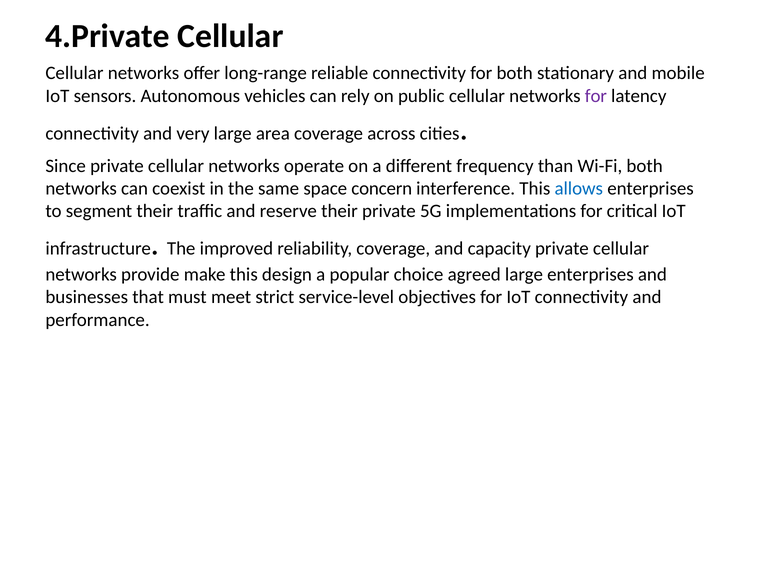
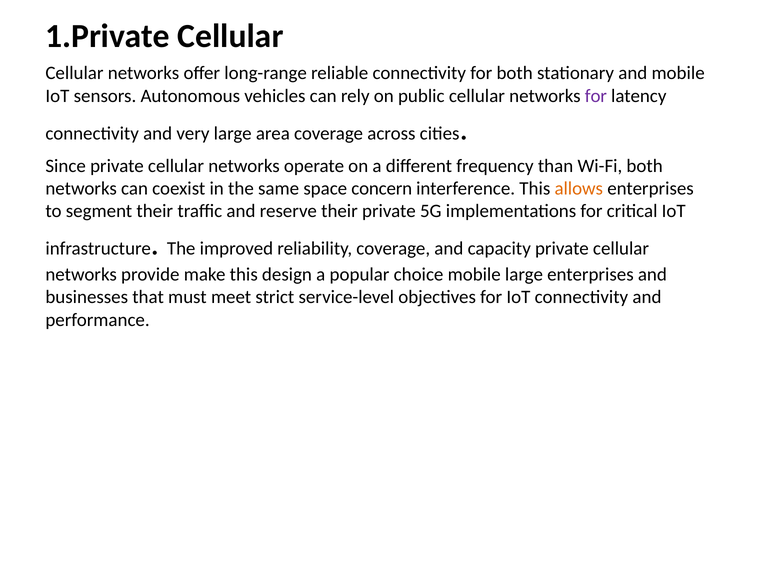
4.Private: 4.Private -> 1.Private
allows colour: blue -> orange
choice agreed: agreed -> mobile
